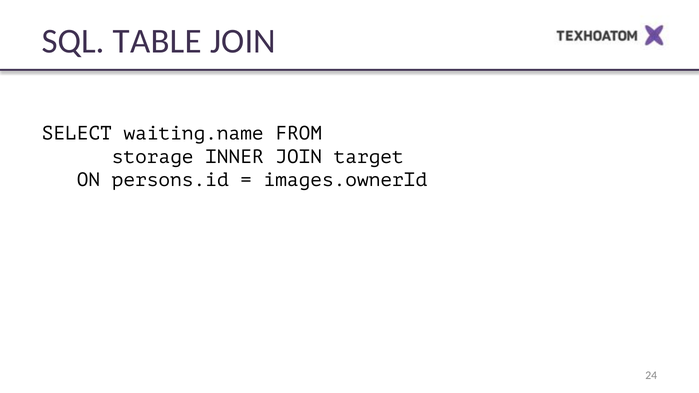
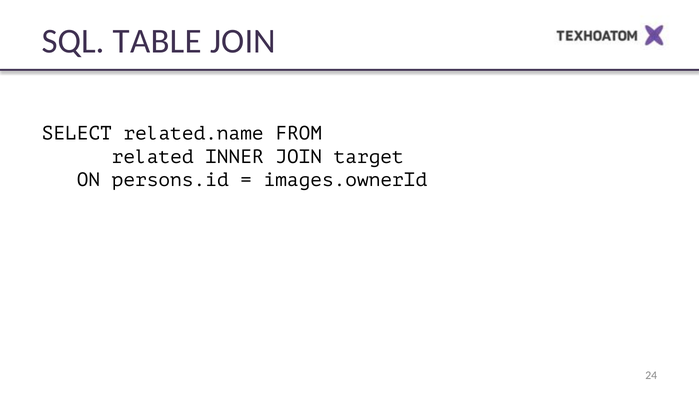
waiting.name: waiting.name -> related.name
storage: storage -> related
